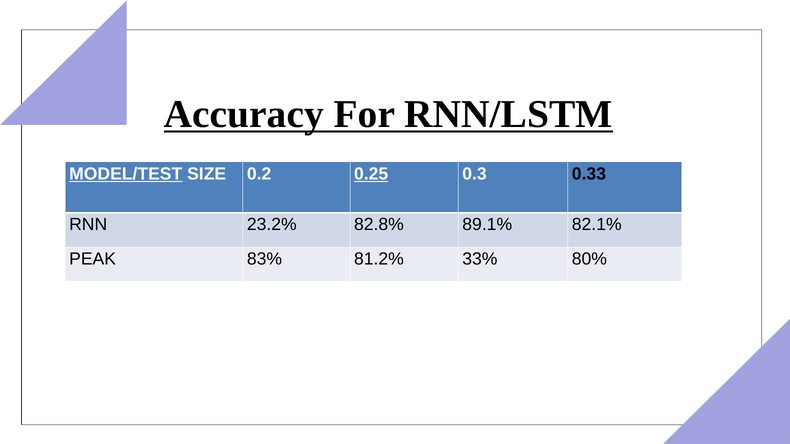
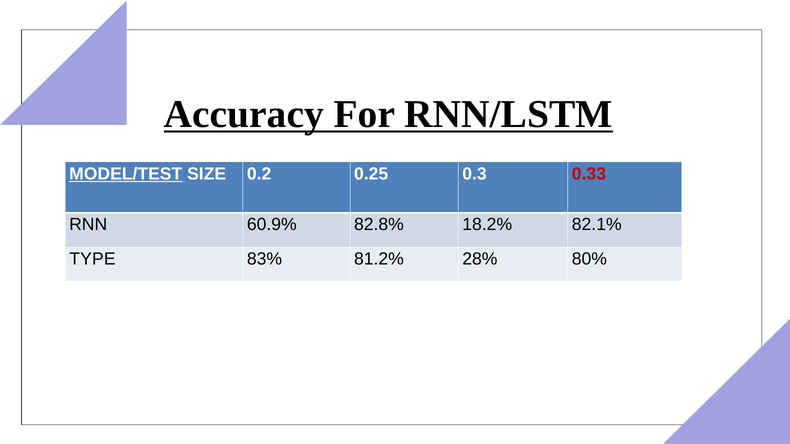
0.25 underline: present -> none
0.33 colour: black -> red
23.2%: 23.2% -> 60.9%
89.1%: 89.1% -> 18.2%
PEAK: PEAK -> TYPE
33%: 33% -> 28%
